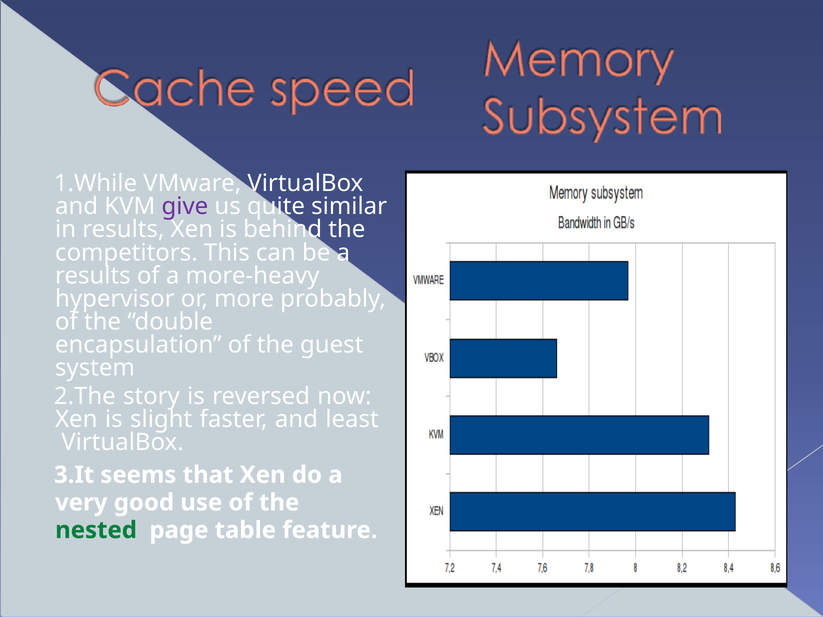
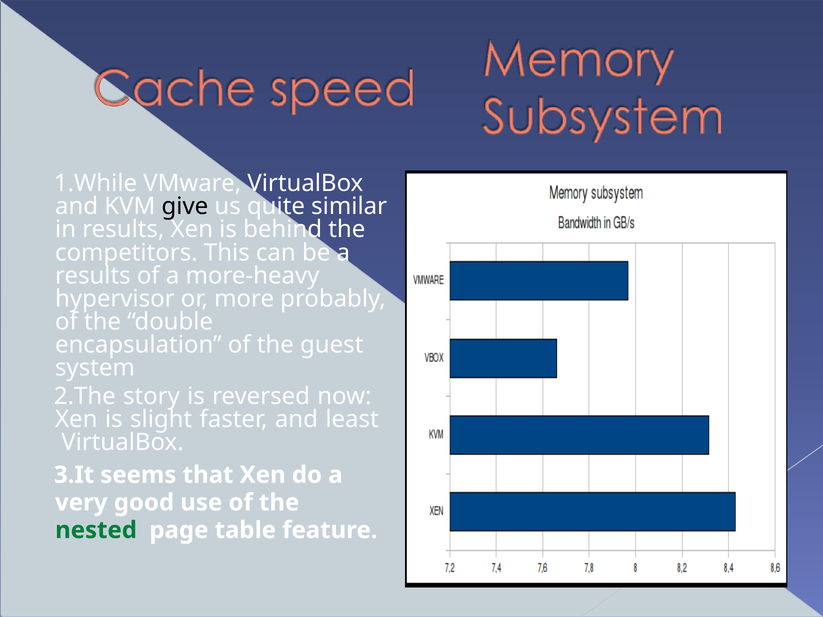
give colour: purple -> black
